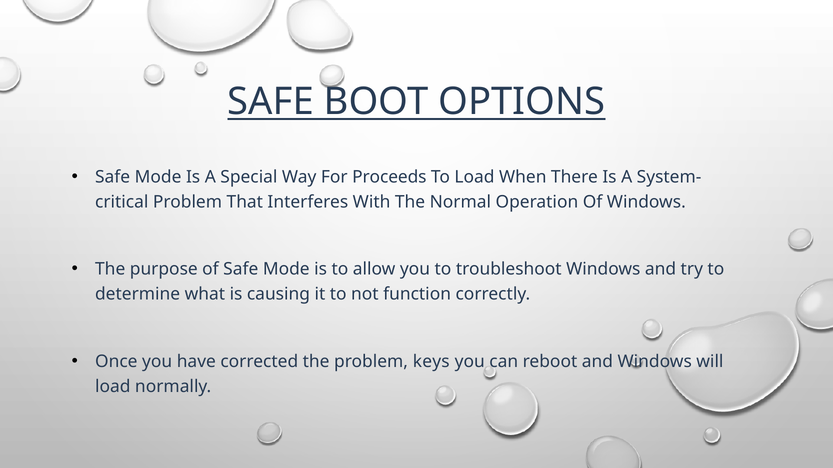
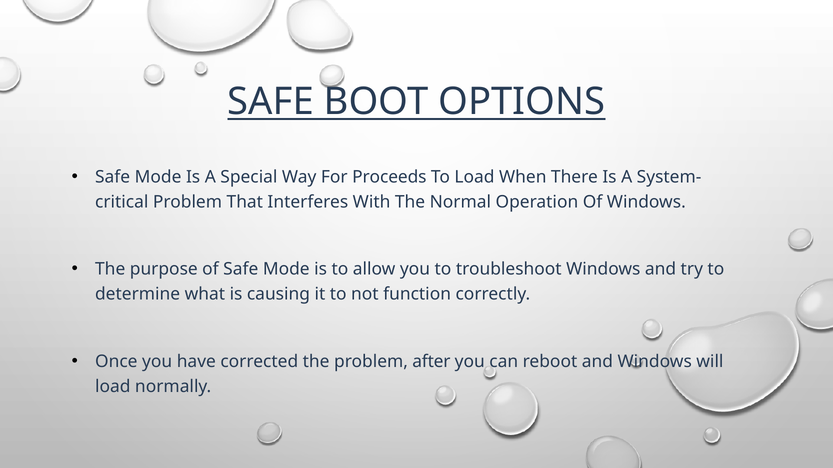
keys: keys -> after
